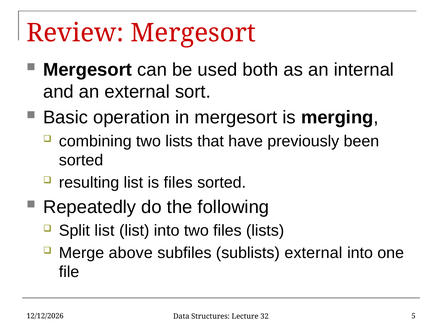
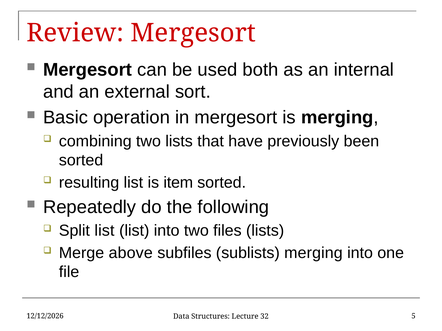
is files: files -> item
sublists external: external -> merging
